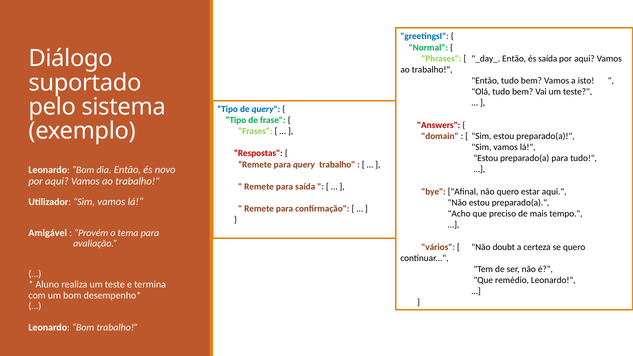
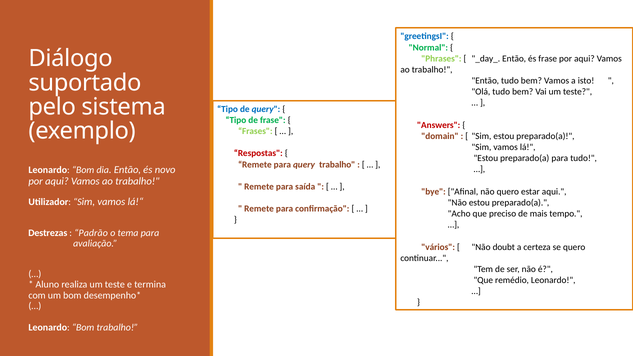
és saída: saída -> frase
Amigável: Amigável -> Destrezas
Provém: Provém -> Padrão
